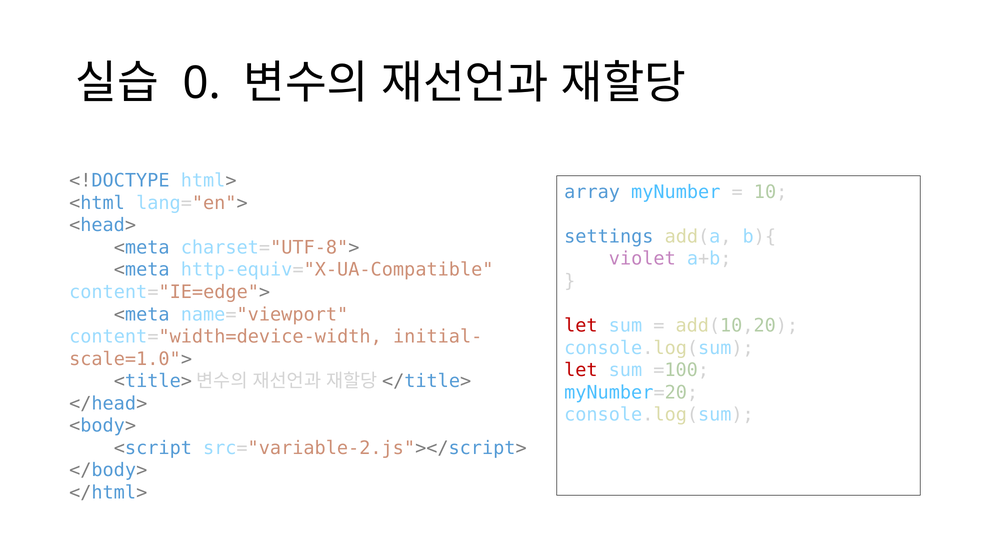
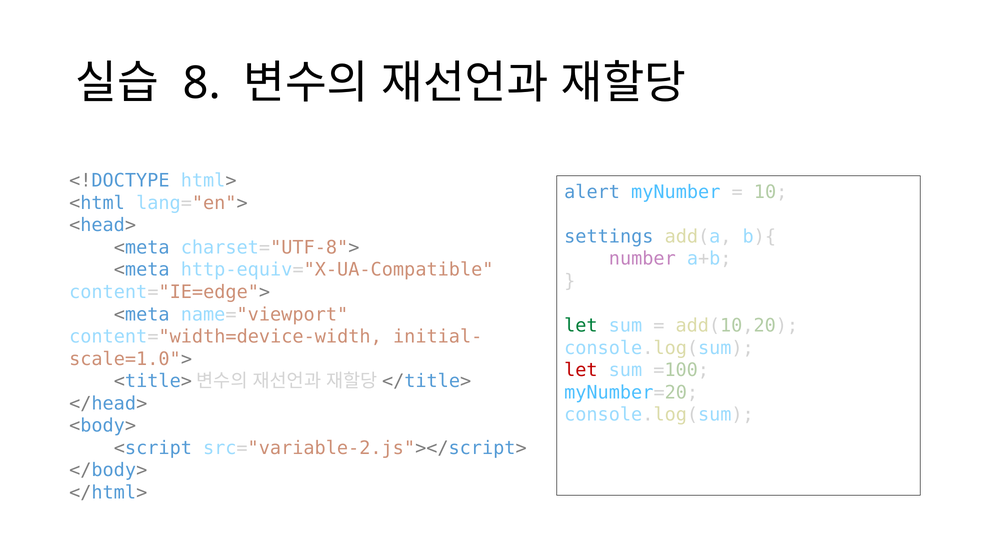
0: 0 -> 8
array: array -> alert
violet: violet -> number
let at (581, 326) colour: red -> green
